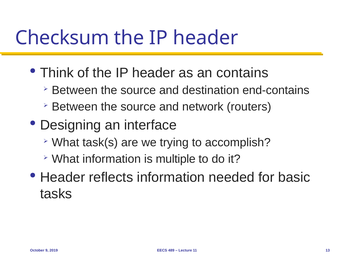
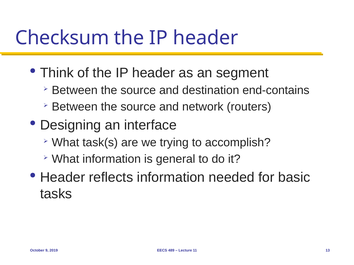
contains: contains -> segment
multiple: multiple -> general
